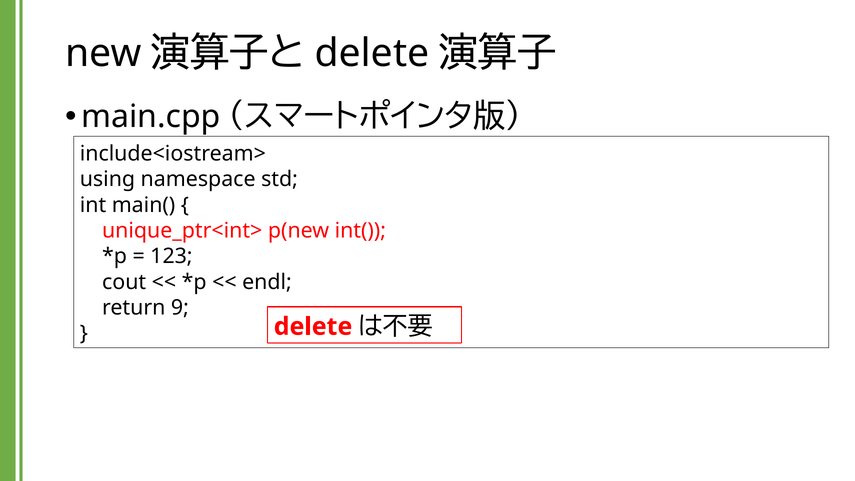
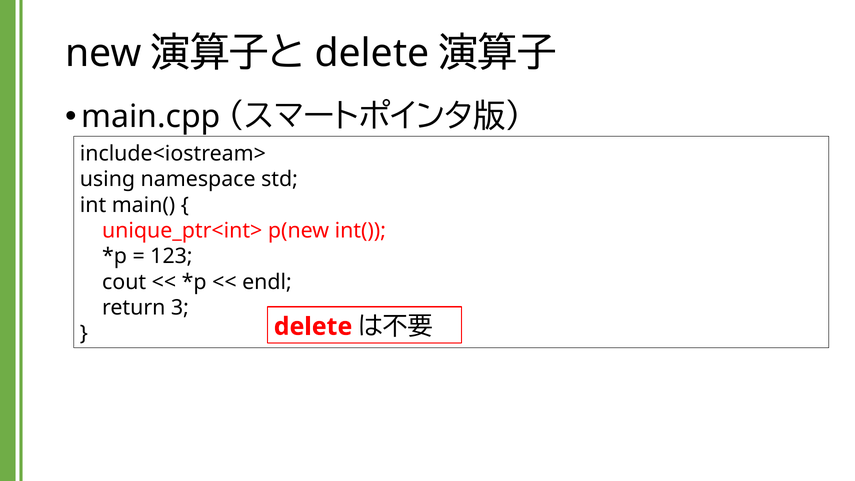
9: 9 -> 3
